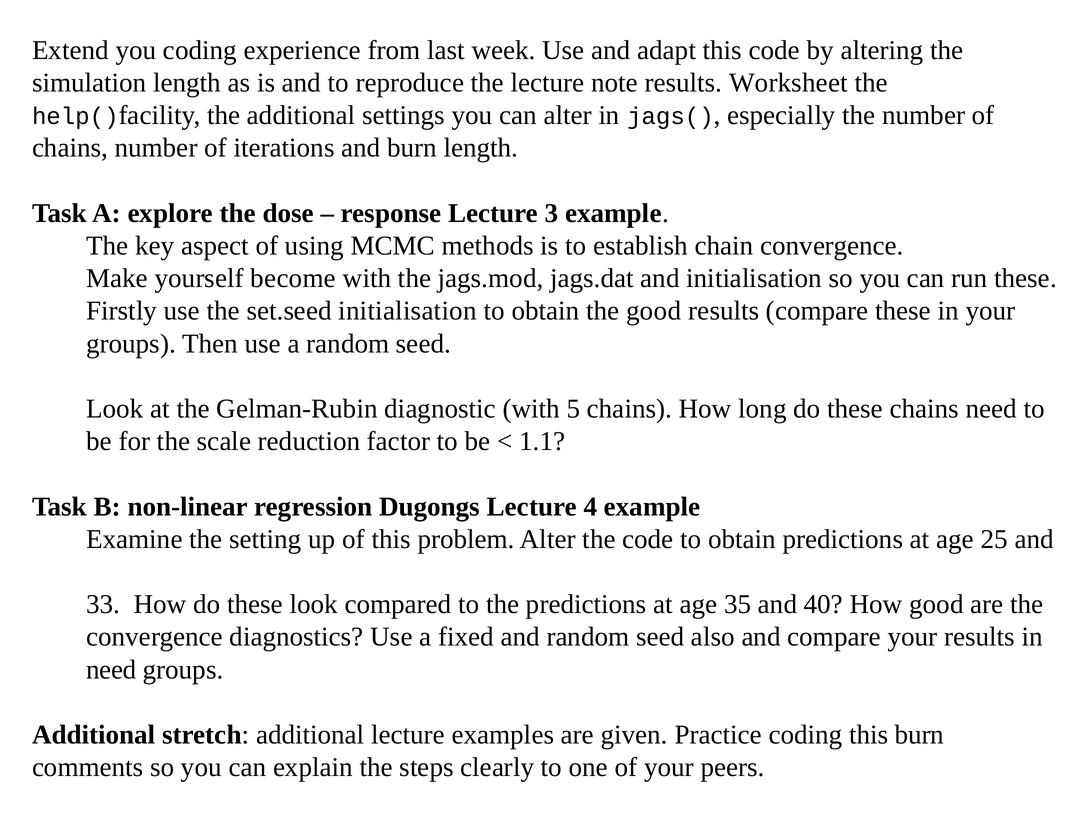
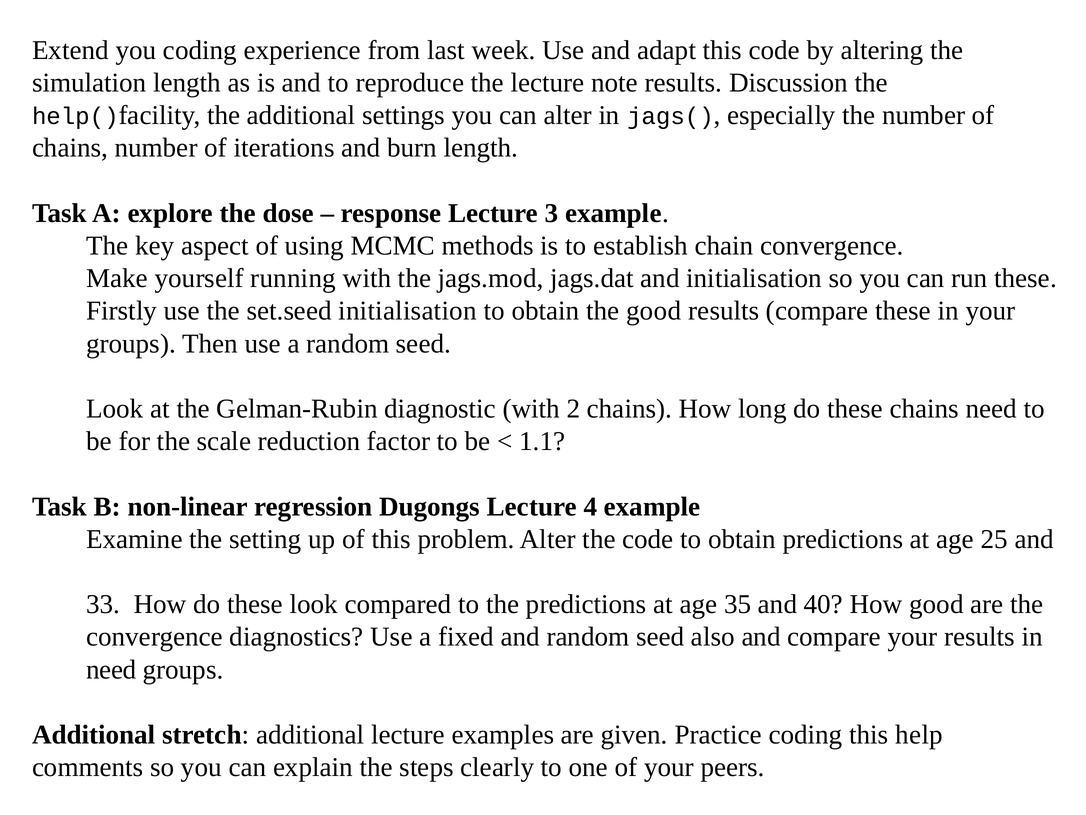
Worksheet: Worksheet -> Discussion
become: become -> running
5: 5 -> 2
this burn: burn -> help
